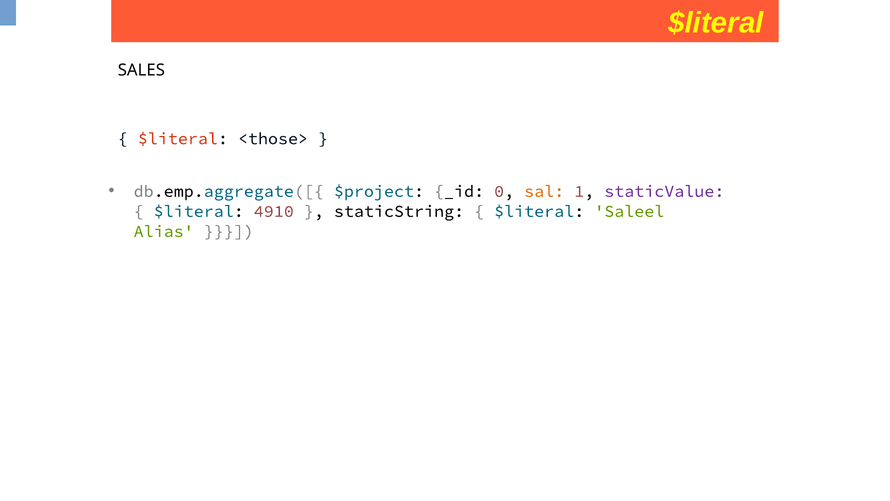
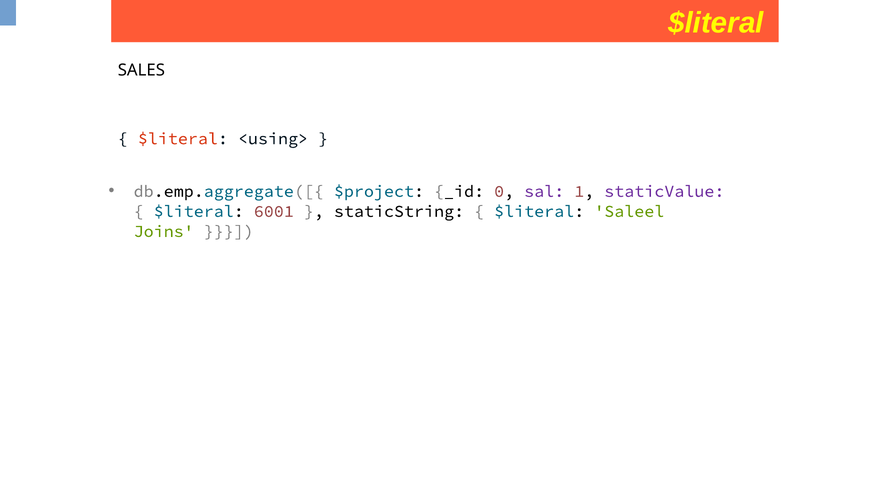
<those>: <those> -> <using>
sal colour: orange -> purple
4910: 4910 -> 6001
Alias: Alias -> Joins
